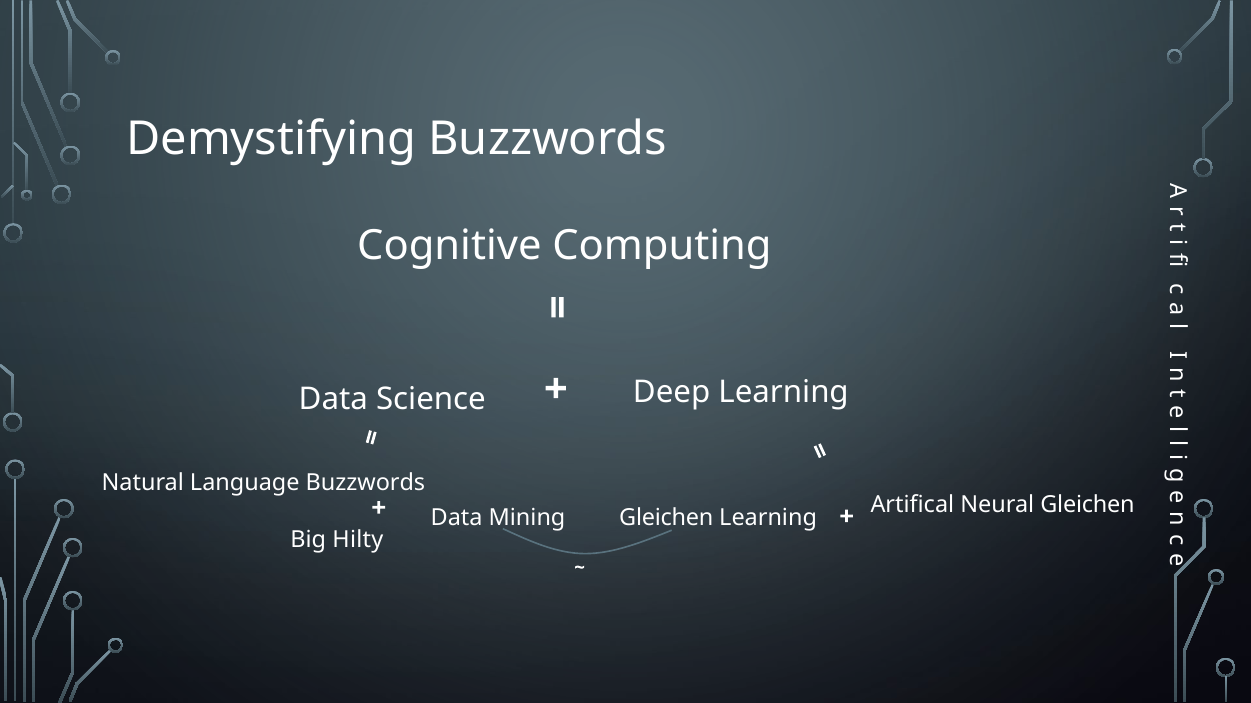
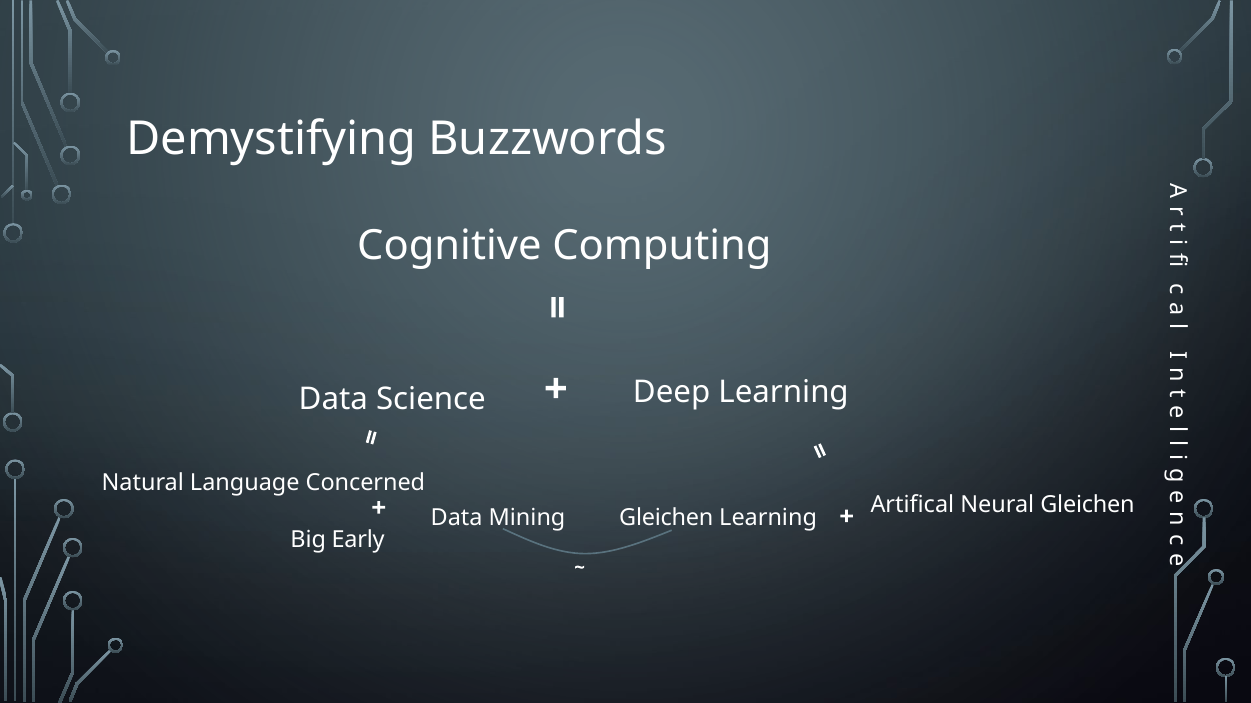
Language Buzzwords: Buzzwords -> Concerned
Hilty: Hilty -> Early
